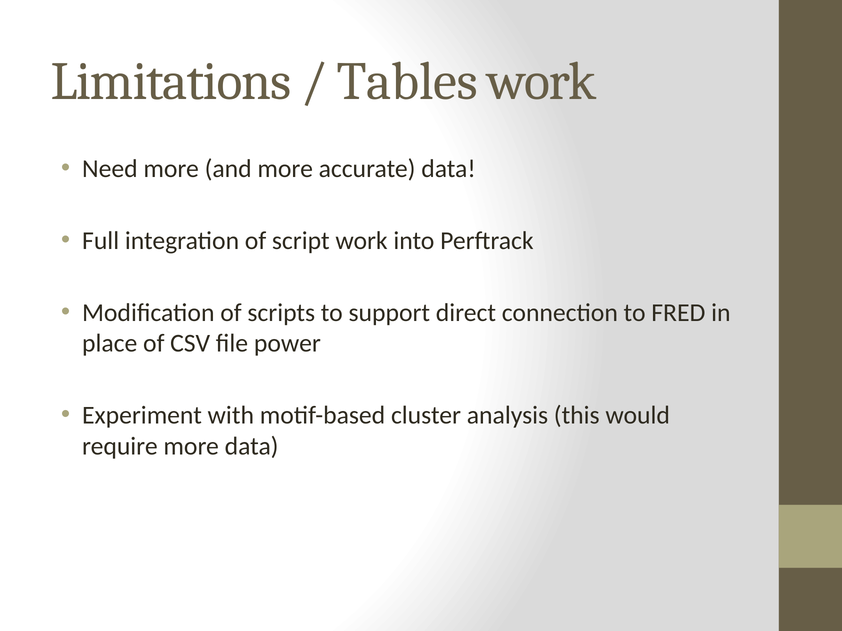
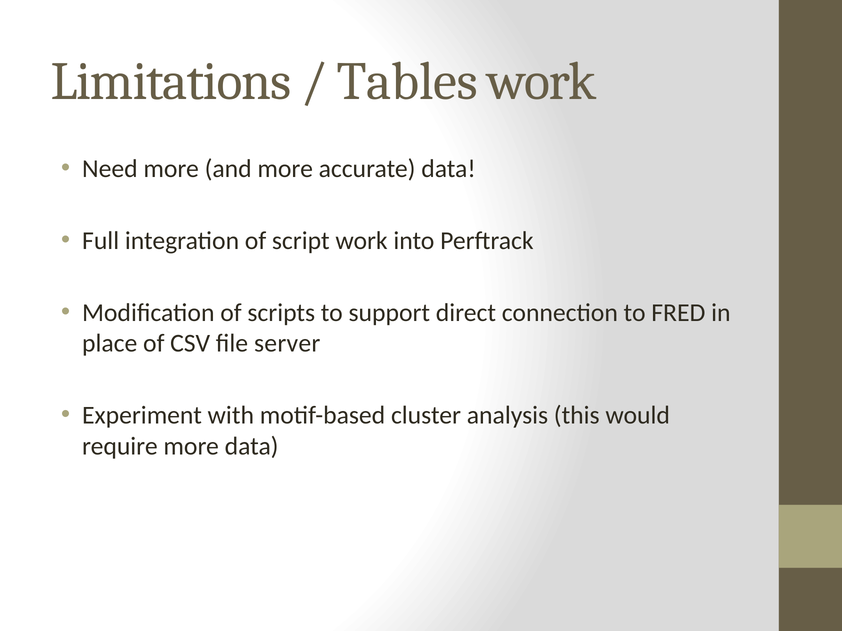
power: power -> server
